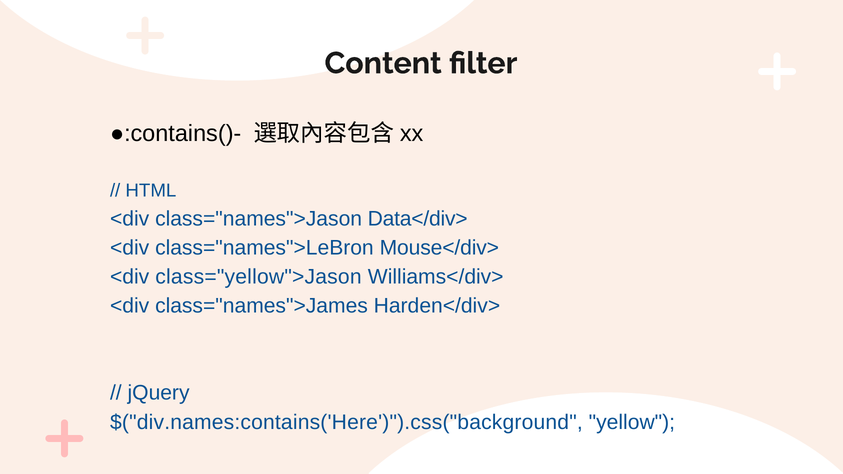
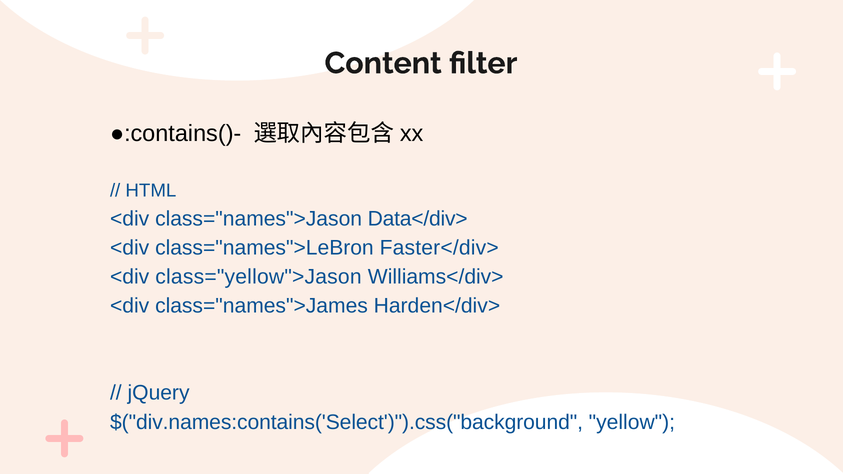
Mouse</div>: Mouse</div> -> Faster</div>
$("div.names:contains('Here')").css("background: $("div.names:contains('Here')").css("background -> $("div.names:contains('Select')").css("background
